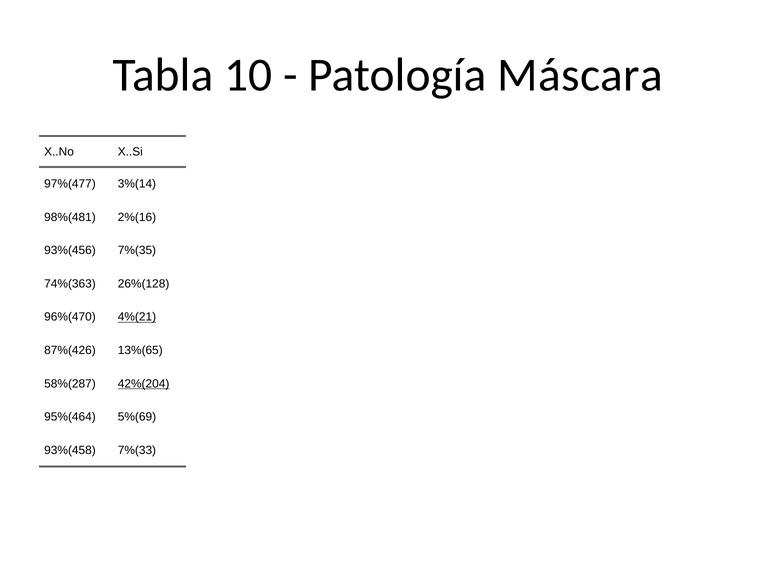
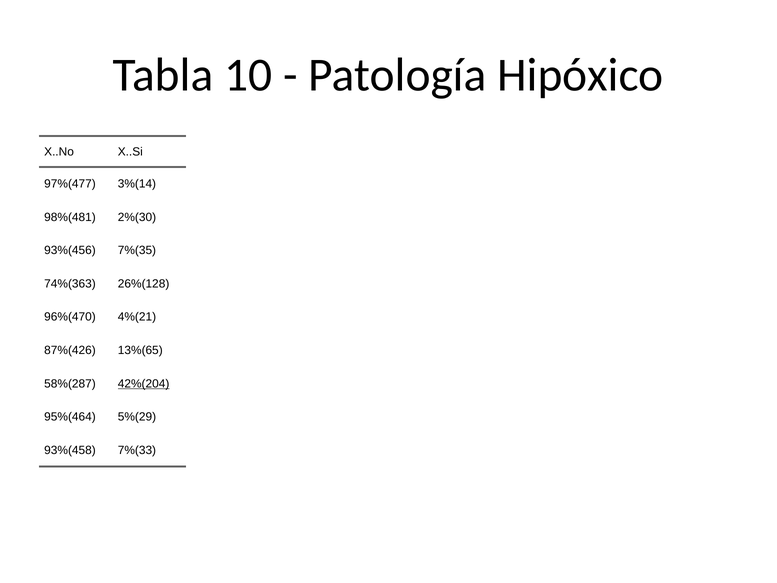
Máscara: Máscara -> Hipóxico
2%(16: 2%(16 -> 2%(30
4%(21 underline: present -> none
5%(69: 5%(69 -> 5%(29
